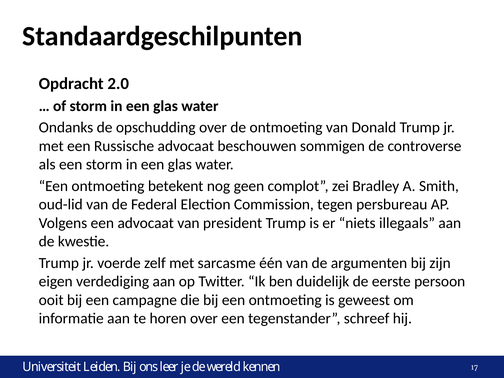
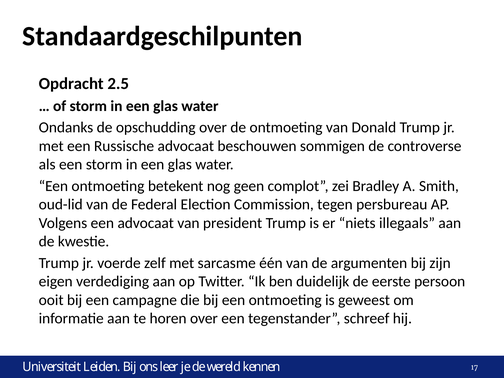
2.0: 2.0 -> 2.5
